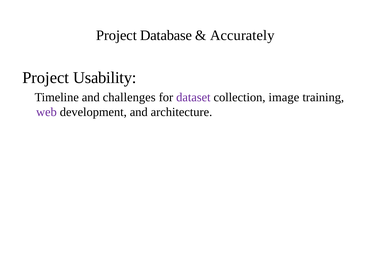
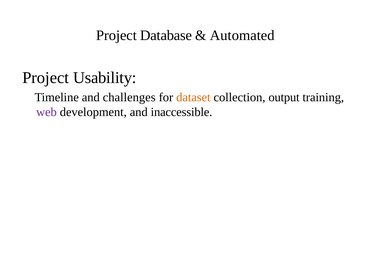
Accurately: Accurately -> Automated
dataset colour: purple -> orange
image: image -> output
architecture: architecture -> inaccessible
